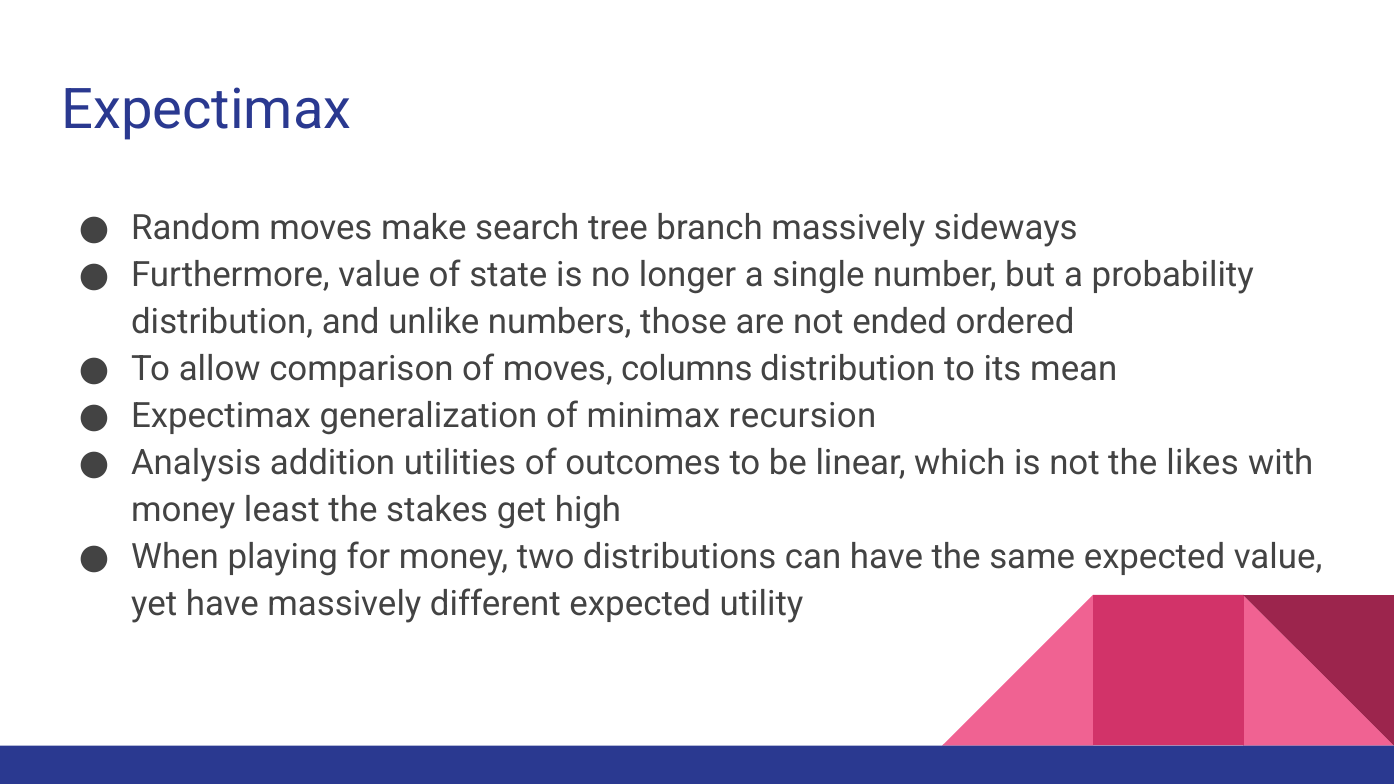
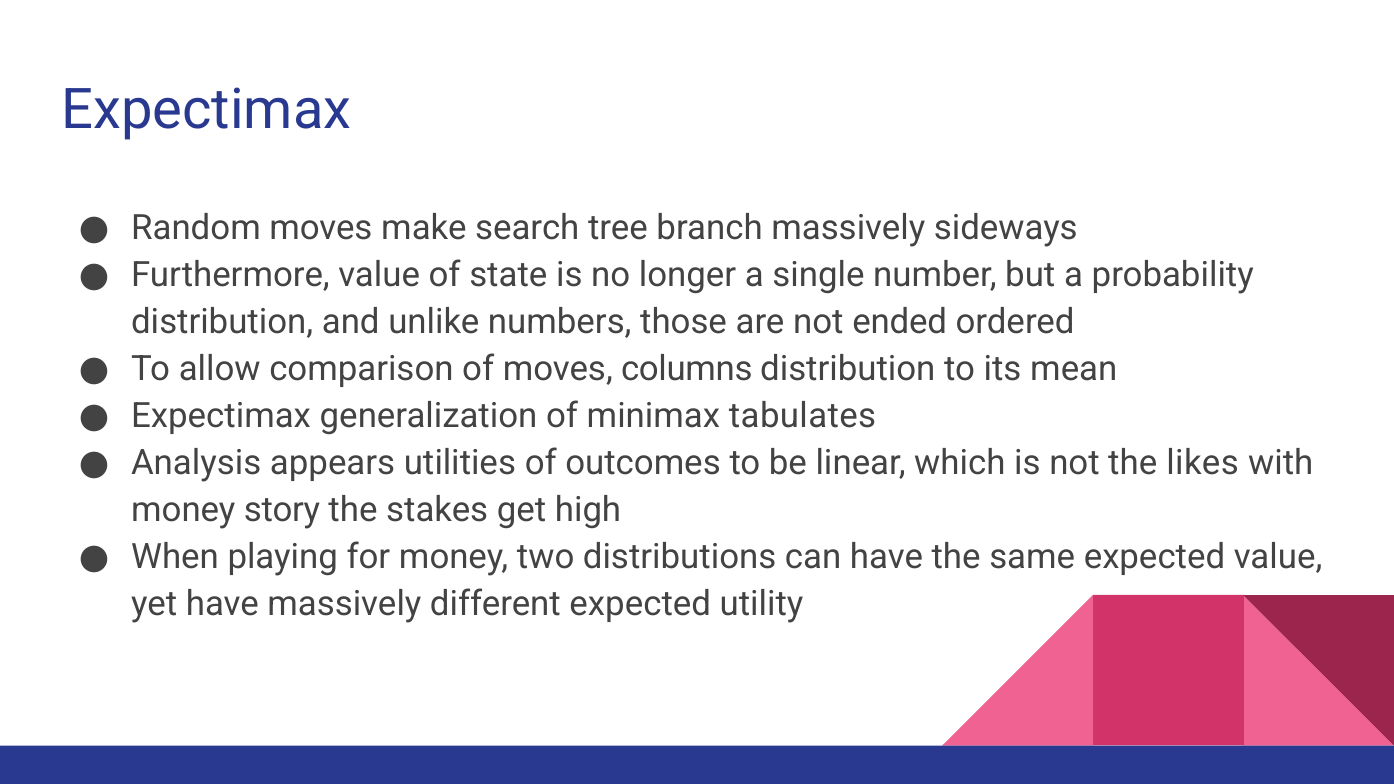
recursion: recursion -> tabulates
addition: addition -> appears
least: least -> story
